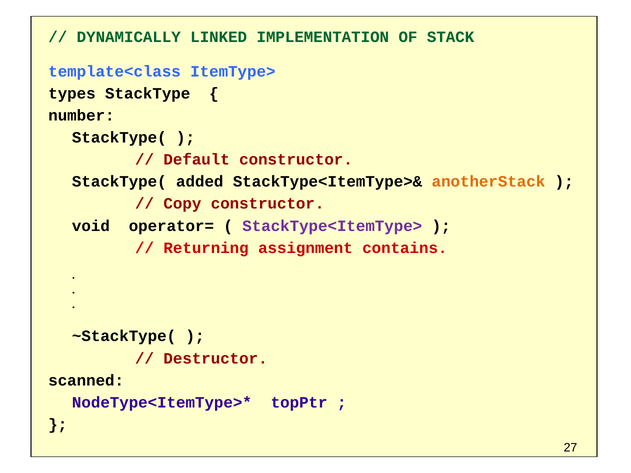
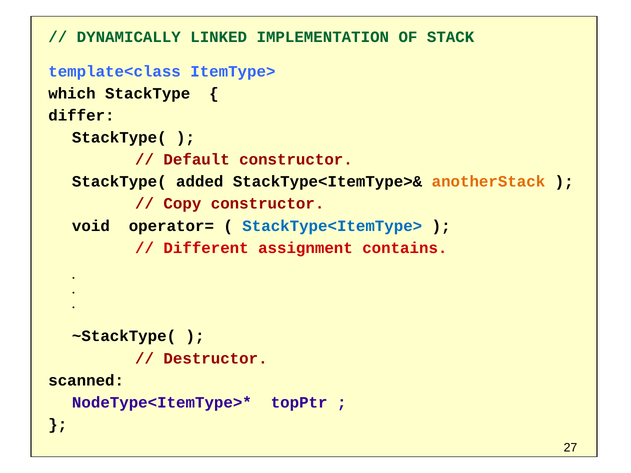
types: types -> which
number: number -> differ
StackType<ItemType> colour: purple -> blue
Returning: Returning -> Different
